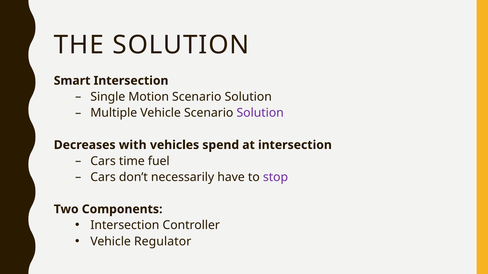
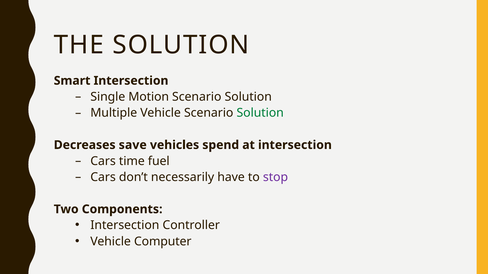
Solution at (260, 113) colour: purple -> green
with: with -> save
Regulator: Regulator -> Computer
